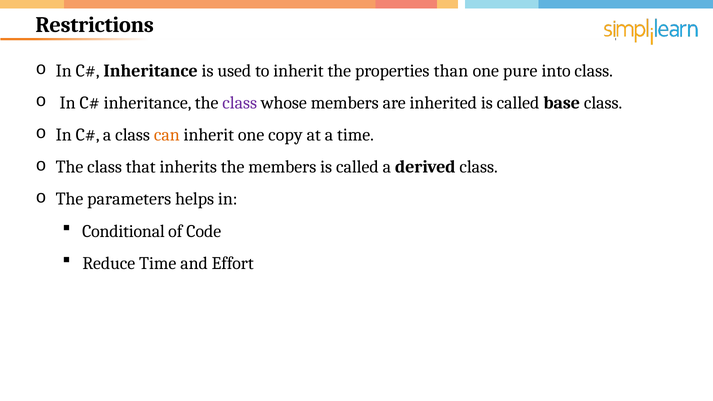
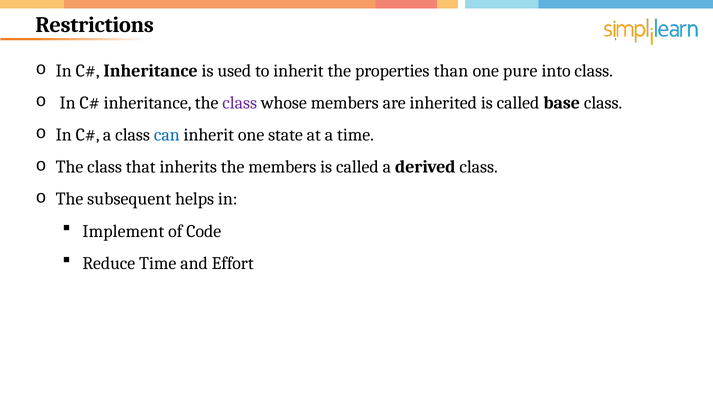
can colour: orange -> blue
copy: copy -> state
parameters: parameters -> subsequent
Conditional: Conditional -> Implement
